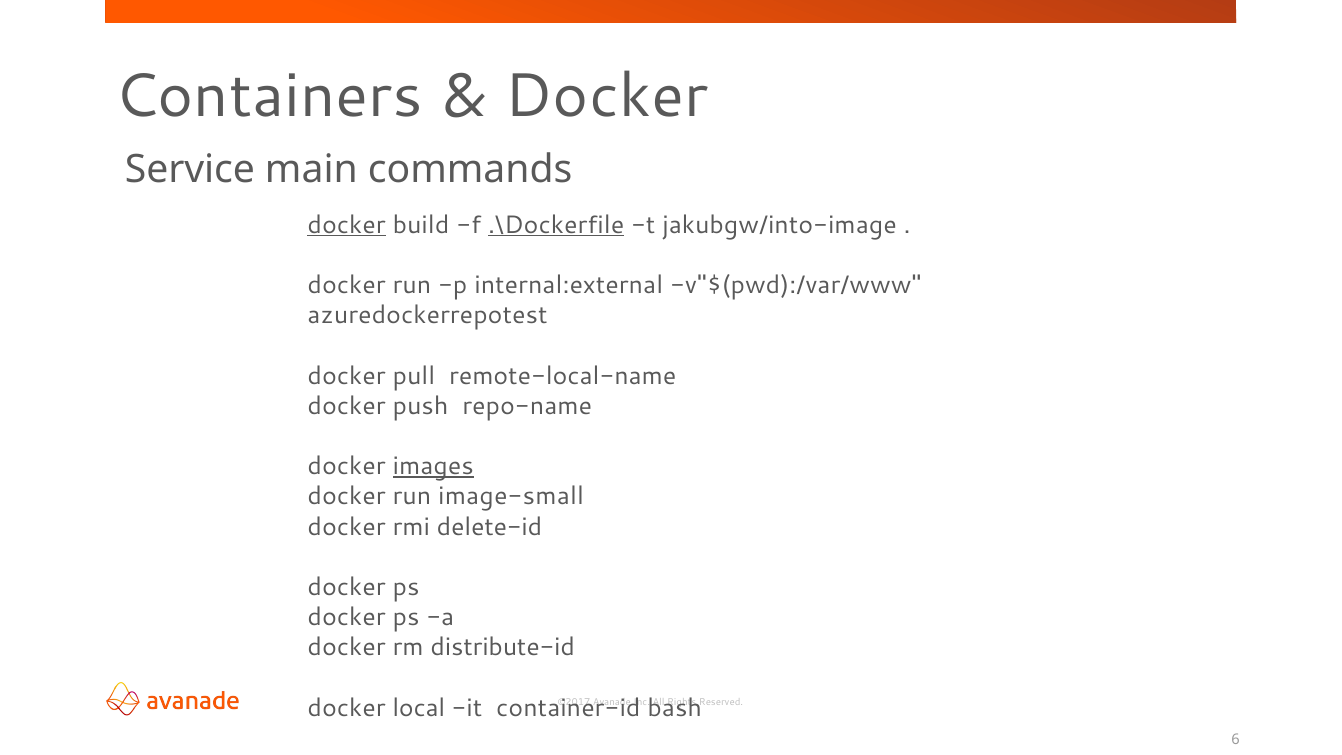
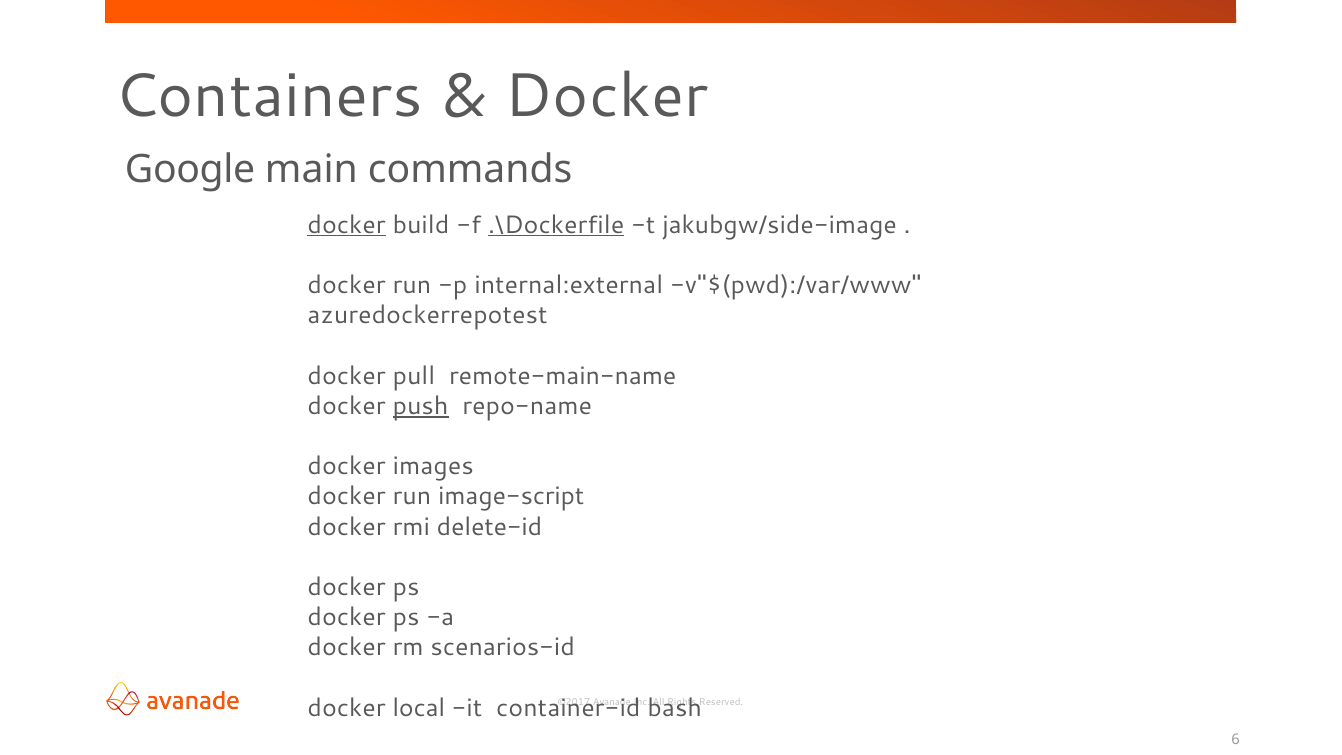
Service: Service -> Google
jakubgw/into-image: jakubgw/into-image -> jakubgw/side-image
remote-local-name: remote-local-name -> remote-main-name
push underline: none -> present
images underline: present -> none
image-small: image-small -> image-script
distribute-id: distribute-id -> scenarios-id
